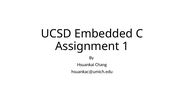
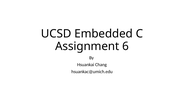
1: 1 -> 6
